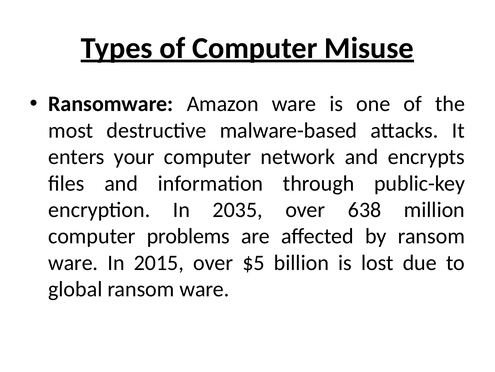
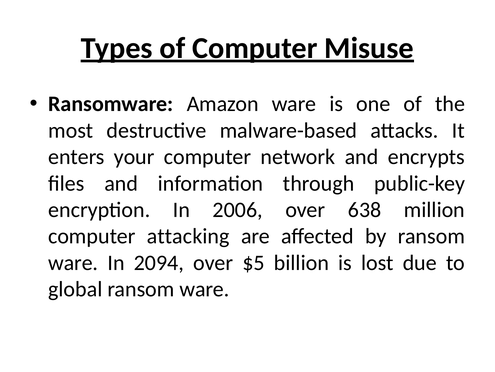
2035: 2035 -> 2006
problems: problems -> attacking
2015: 2015 -> 2094
